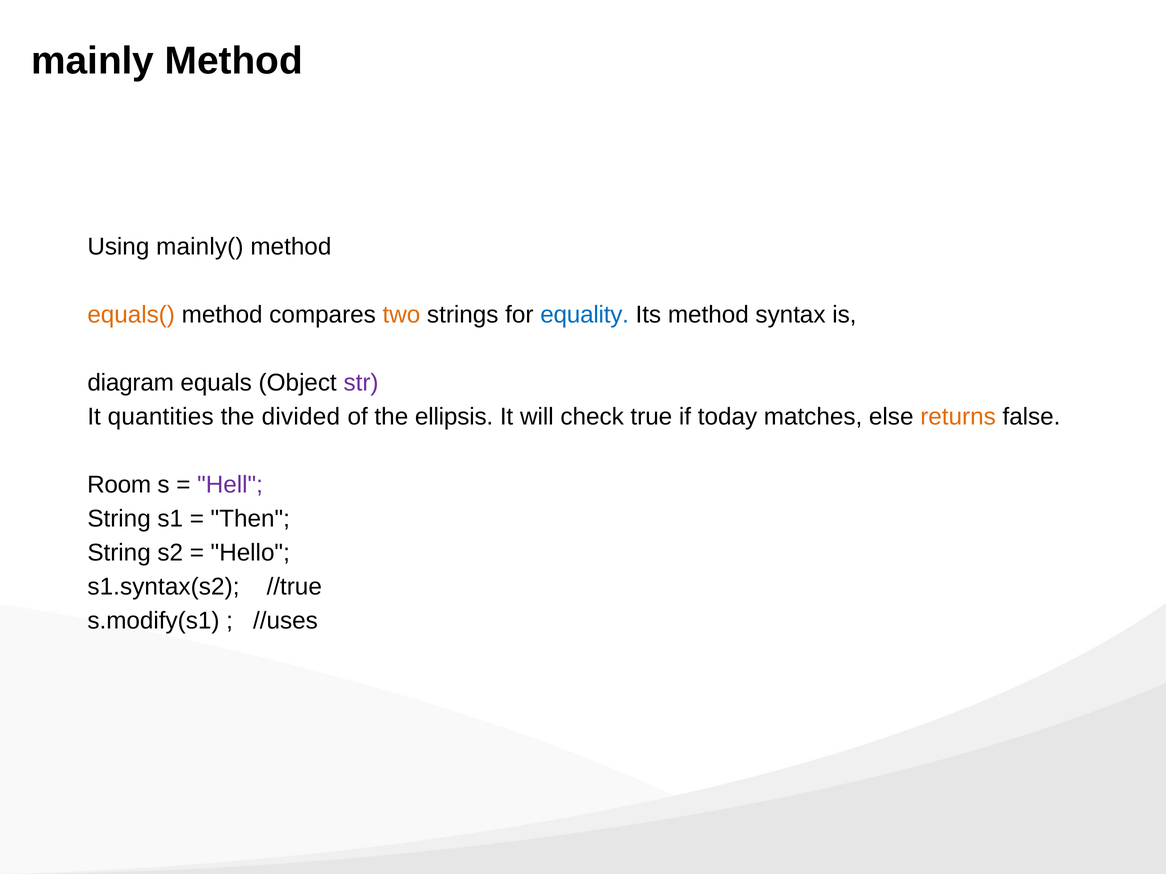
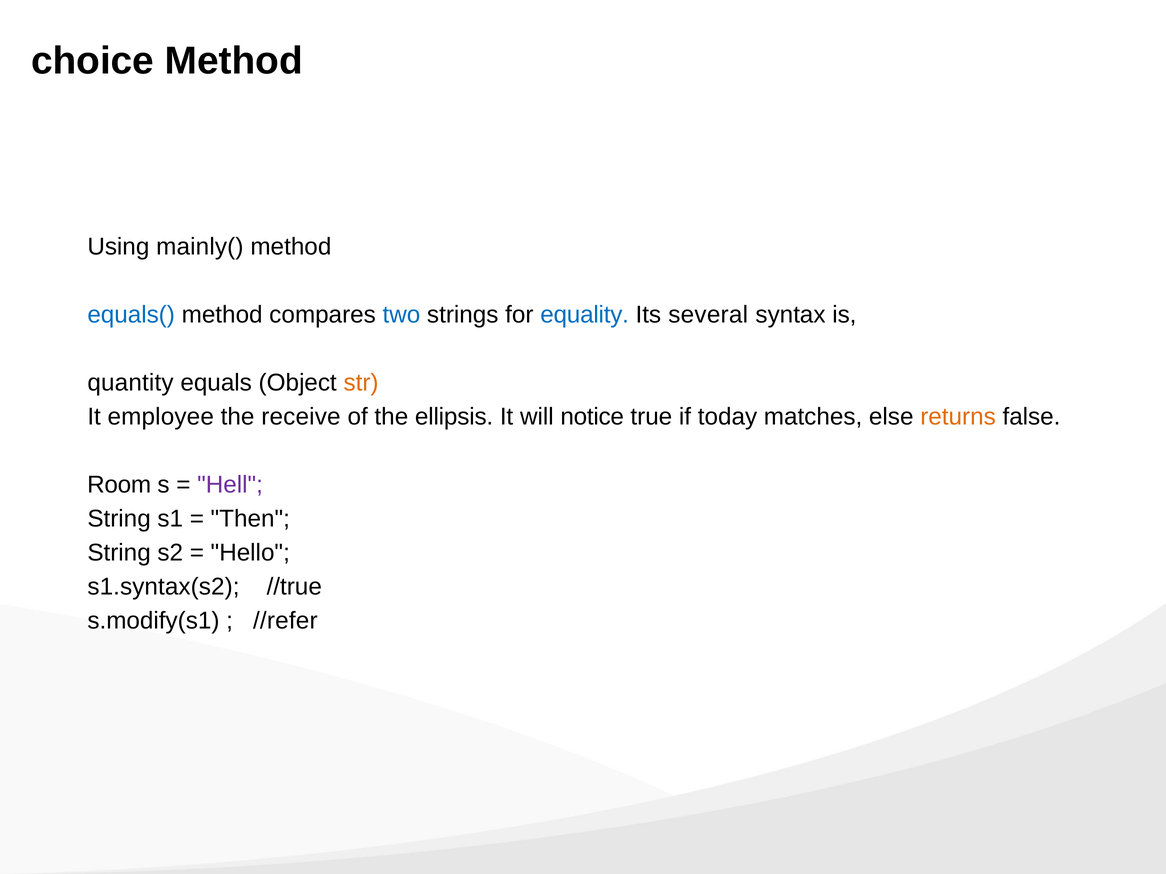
mainly: mainly -> choice
equals( colour: orange -> blue
two colour: orange -> blue
Its method: method -> several
diagram: diagram -> quantity
str colour: purple -> orange
quantities: quantities -> employee
divided: divided -> receive
check: check -> notice
//uses: //uses -> //refer
